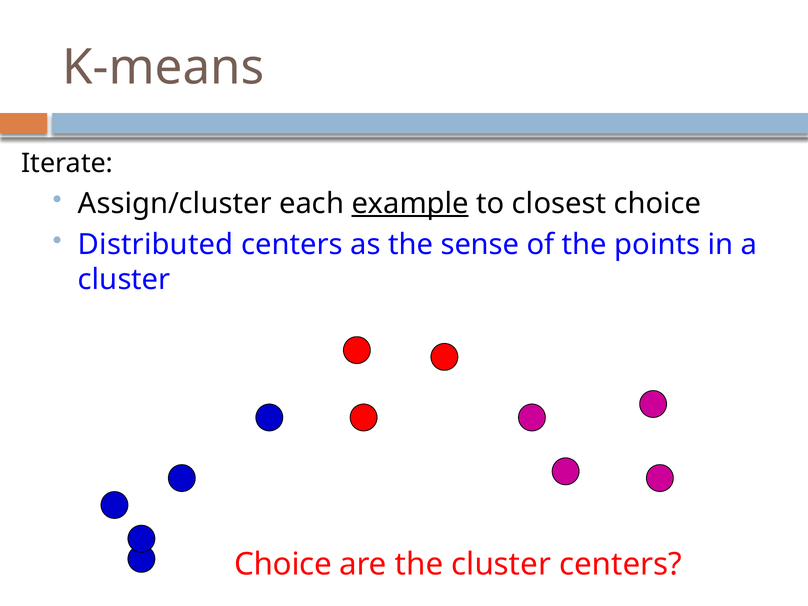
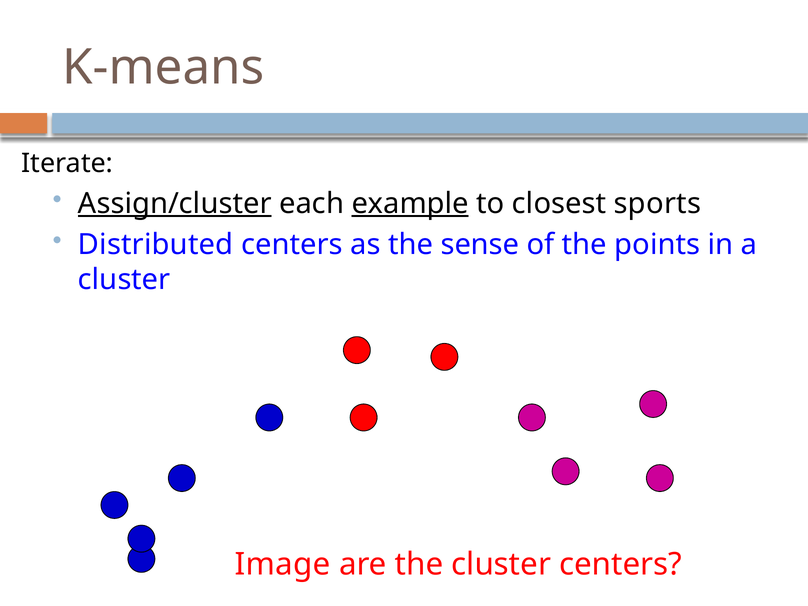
Assign/cluster underline: none -> present
closest choice: choice -> sports
Choice at (283, 564): Choice -> Image
